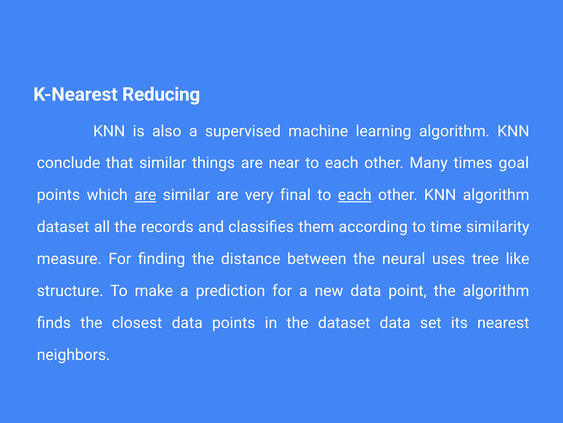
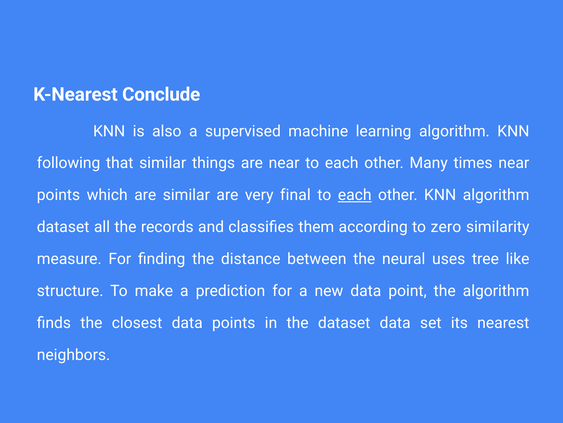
Reducing: Reducing -> Conclude
conclude: conclude -> following
times goal: goal -> near
are at (145, 195) underline: present -> none
time: time -> zero
